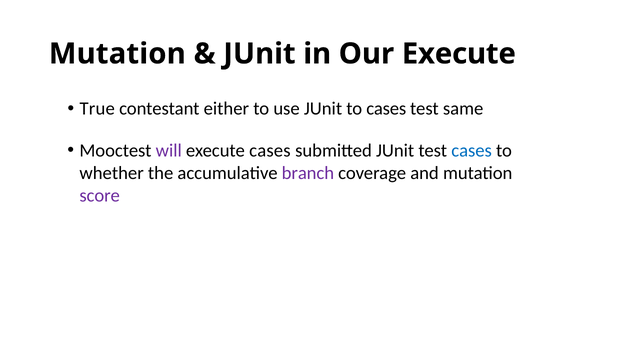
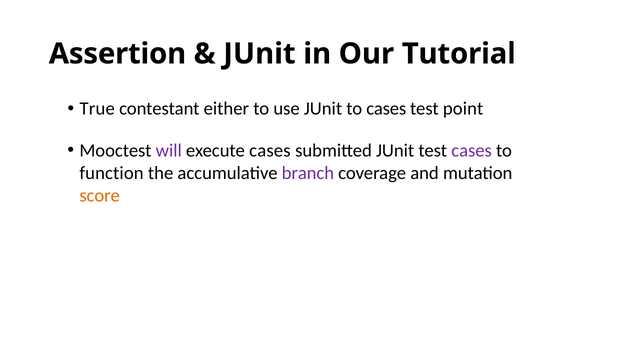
Mutation at (117, 54): Mutation -> Assertion
Our Execute: Execute -> Tutorial
same: same -> point
cases at (472, 151) colour: blue -> purple
whether: whether -> function
score colour: purple -> orange
